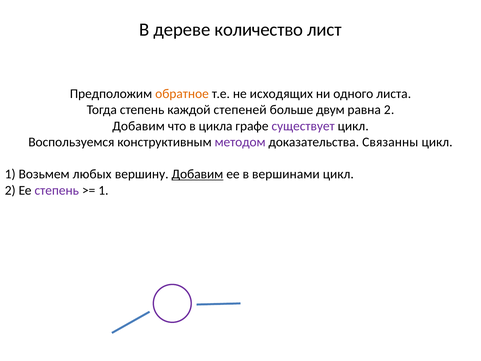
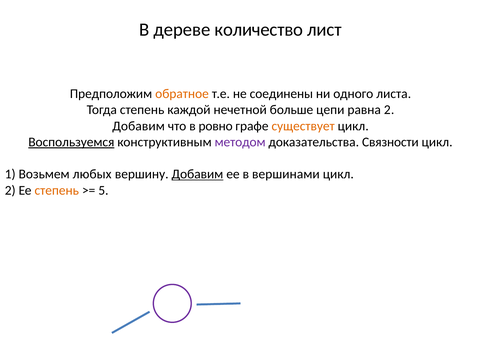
исходящих: исходящих -> соединены
степеней: степеней -> нечетной
двум: двум -> цепи
цикла: цикла -> ровно
существует colour: purple -> orange
Воспользуемся underline: none -> present
Связанны: Связанны -> Связности
степень at (57, 190) colour: purple -> orange
1 at (103, 190): 1 -> 5
